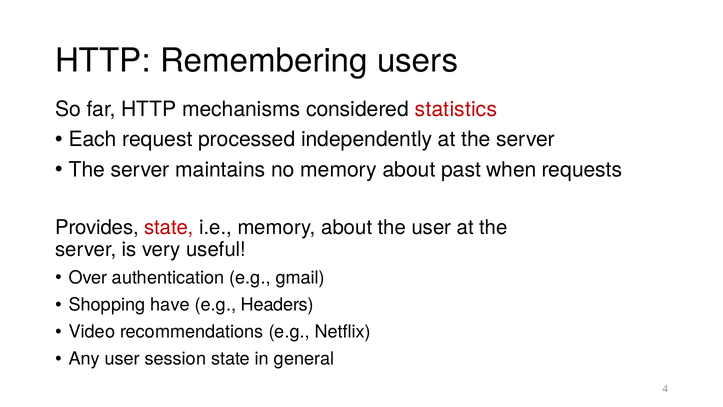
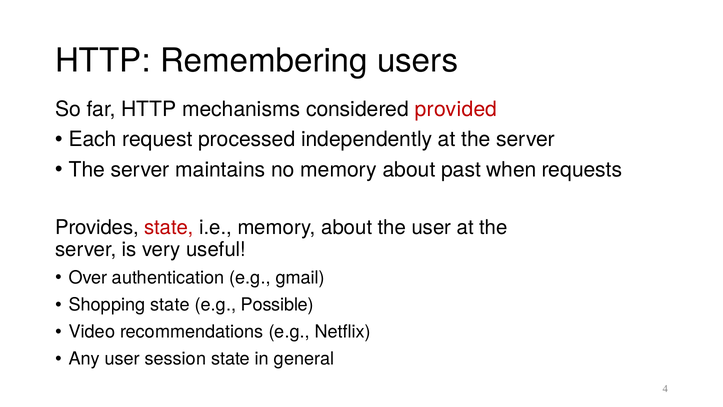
statistics: statistics -> provided
Shopping have: have -> state
Headers: Headers -> Possible
